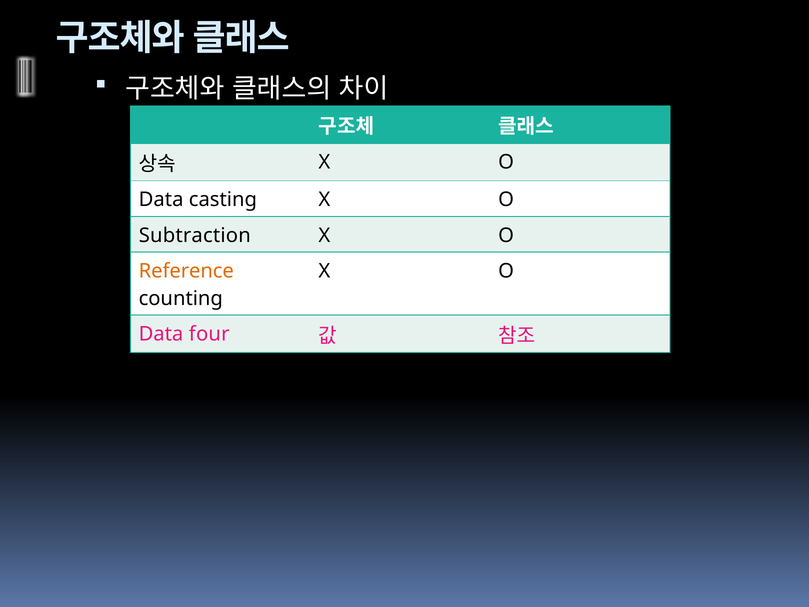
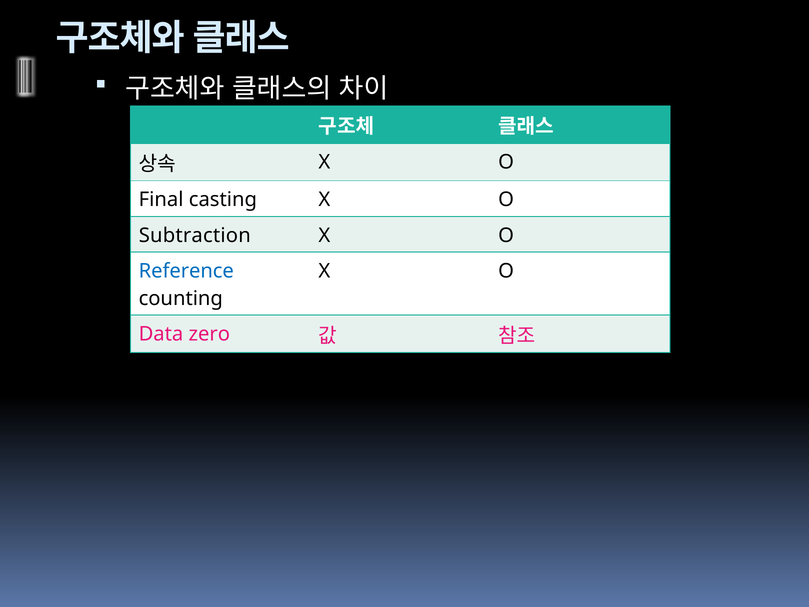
Data at (161, 200): Data -> Final
Reference colour: orange -> blue
four: four -> zero
